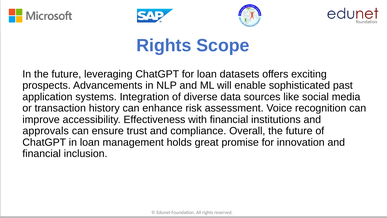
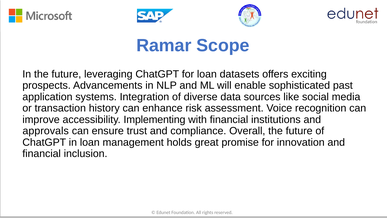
Rights at (164, 46): Rights -> Ramar
Effectiveness: Effectiveness -> Implementing
